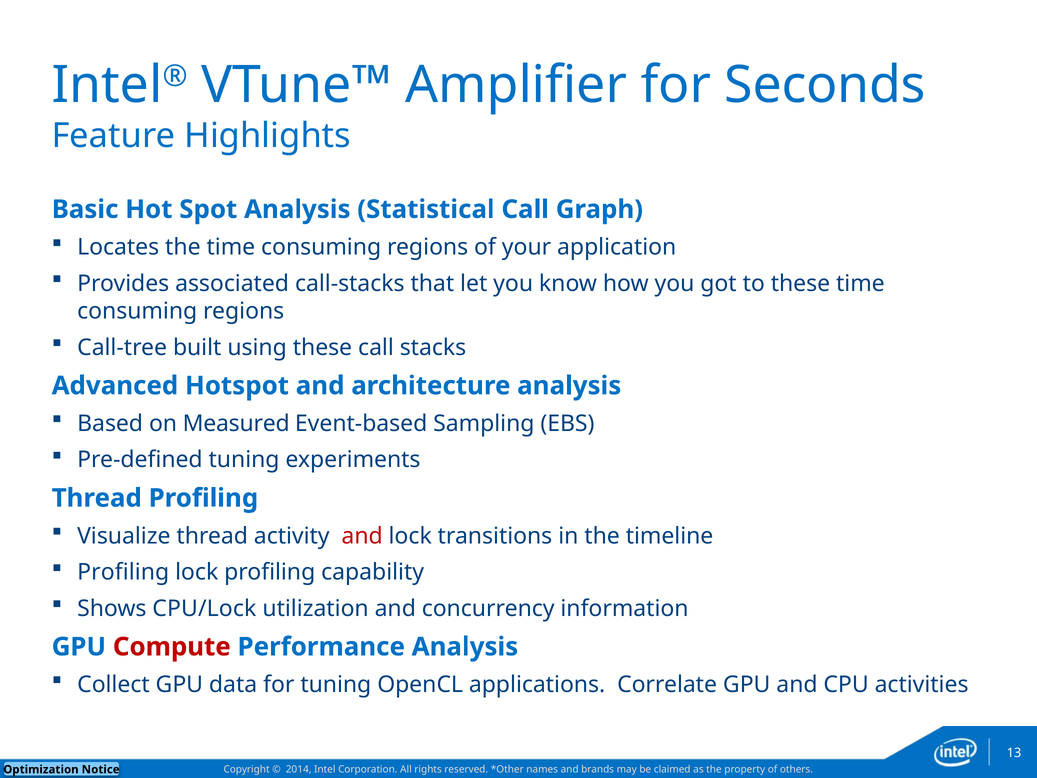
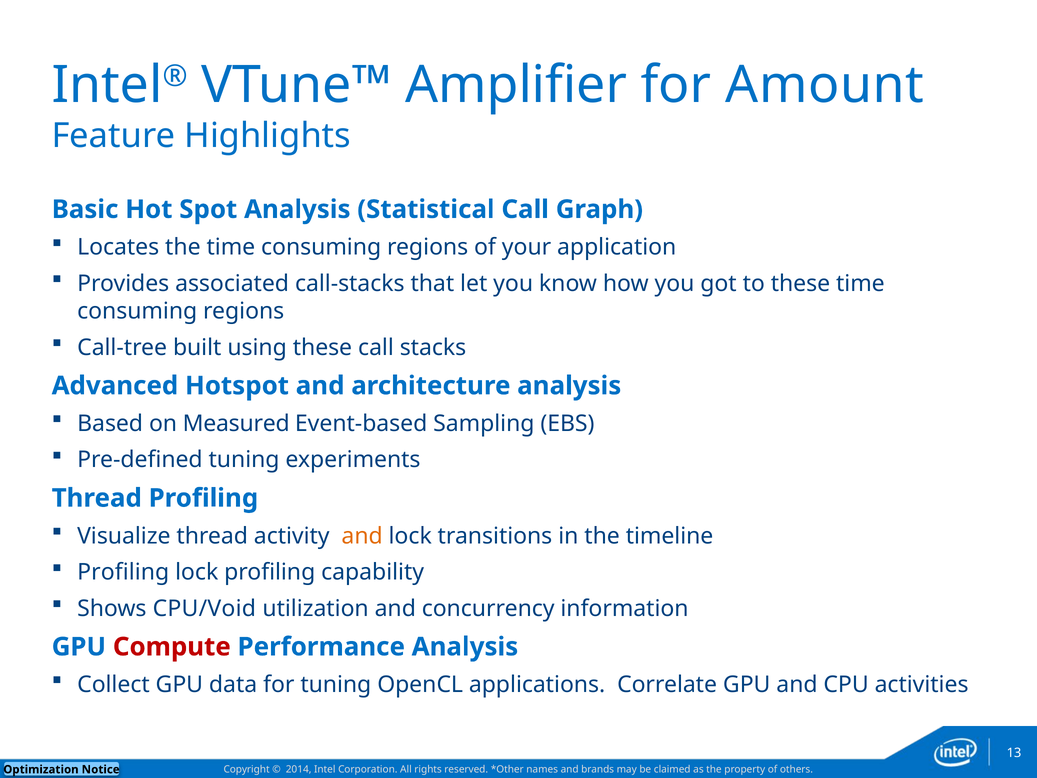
Seconds: Seconds -> Amount
and at (362, 536) colour: red -> orange
CPU/Lock: CPU/Lock -> CPU/Void
